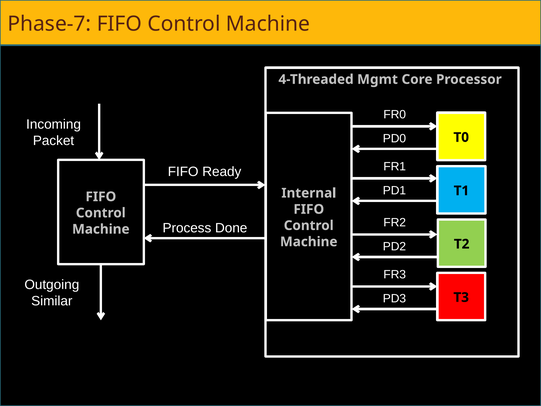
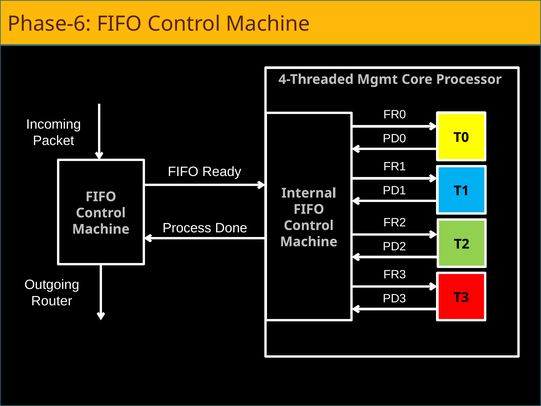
Phase-7: Phase-7 -> Phase-6
Similar: Similar -> Router
